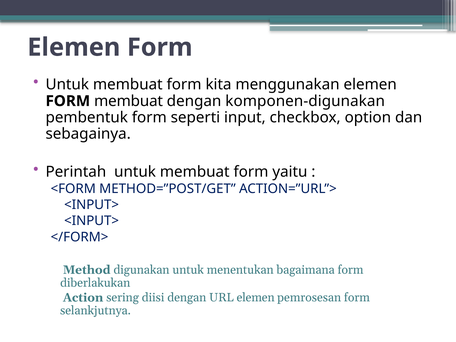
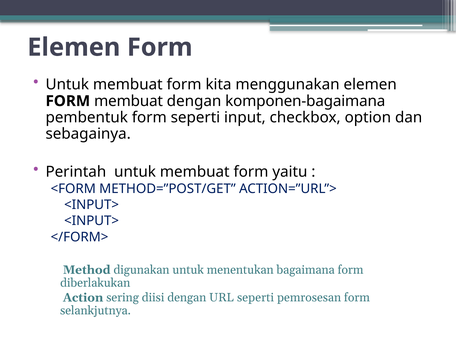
komponen-digunakan: komponen-digunakan -> komponen-bagaimana
URL elemen: elemen -> seperti
